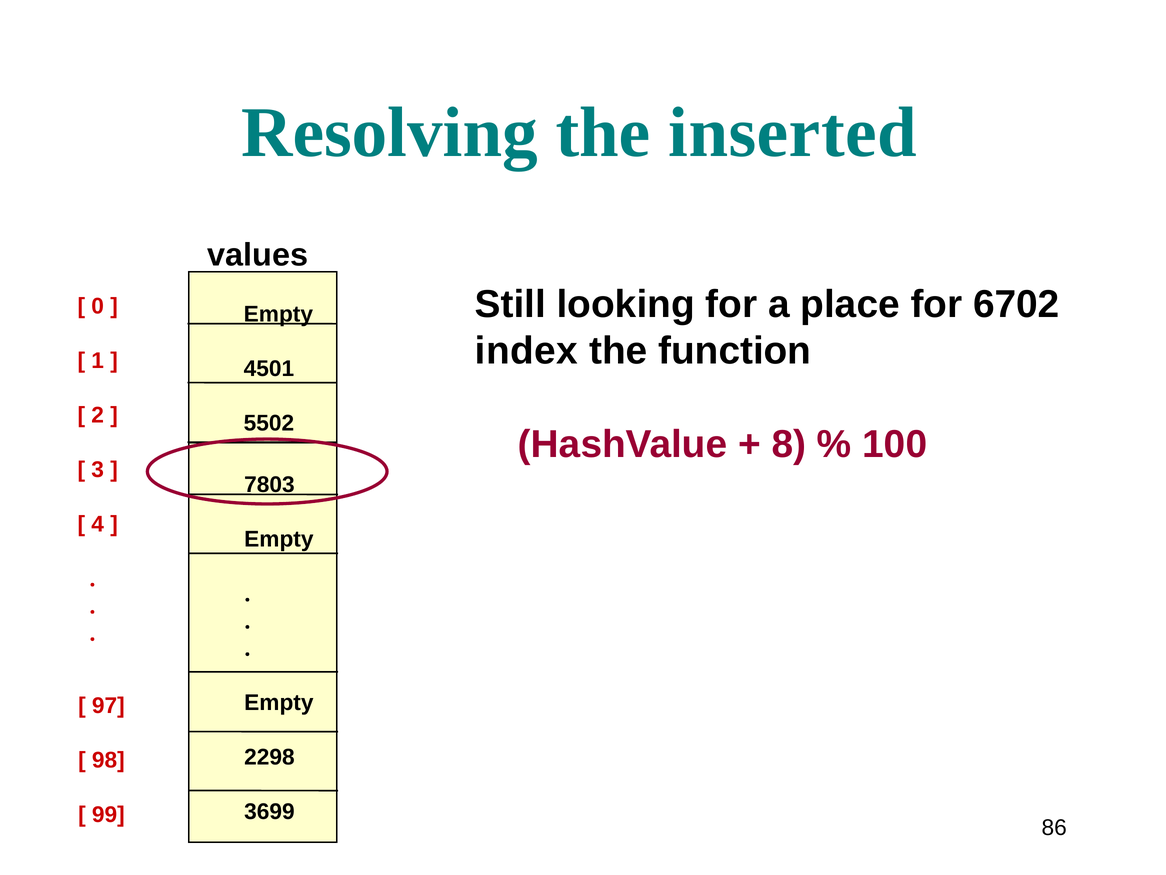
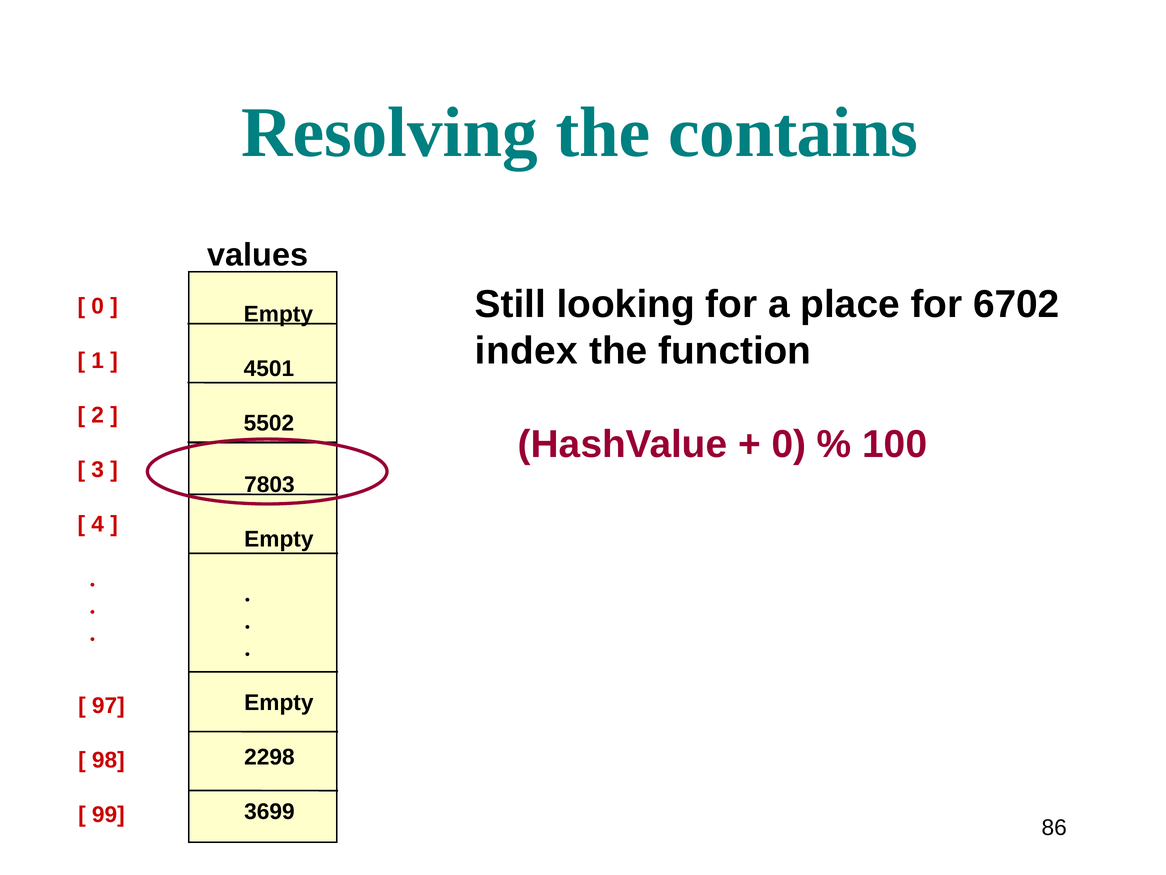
inserted: inserted -> contains
8 at (789, 444): 8 -> 0
